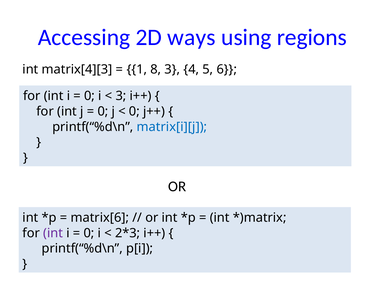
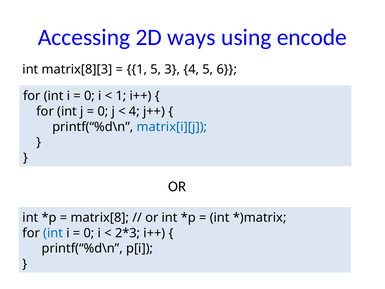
regions: regions -> encode
matrix[4][3: matrix[4][3 -> matrix[8][3
1 8: 8 -> 5
3 at (121, 96): 3 -> 1
0 at (134, 111): 0 -> 4
matrix[6: matrix[6 -> matrix[8
int at (53, 233) colour: purple -> blue
